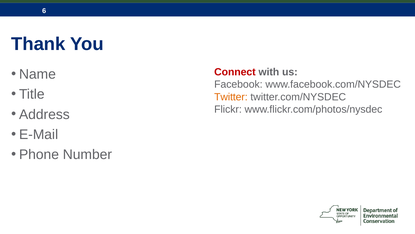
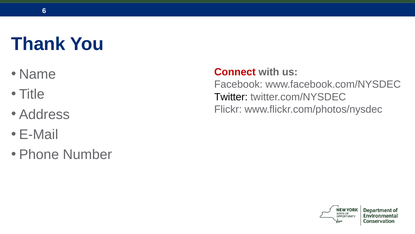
Twitter colour: orange -> black
